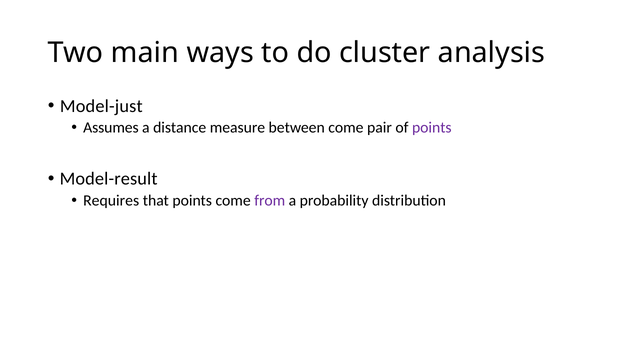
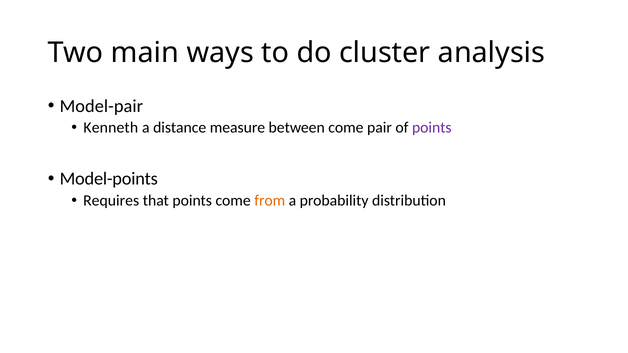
Model-just: Model-just -> Model-pair
Assumes: Assumes -> Kenneth
Model-result: Model-result -> Model-points
from colour: purple -> orange
